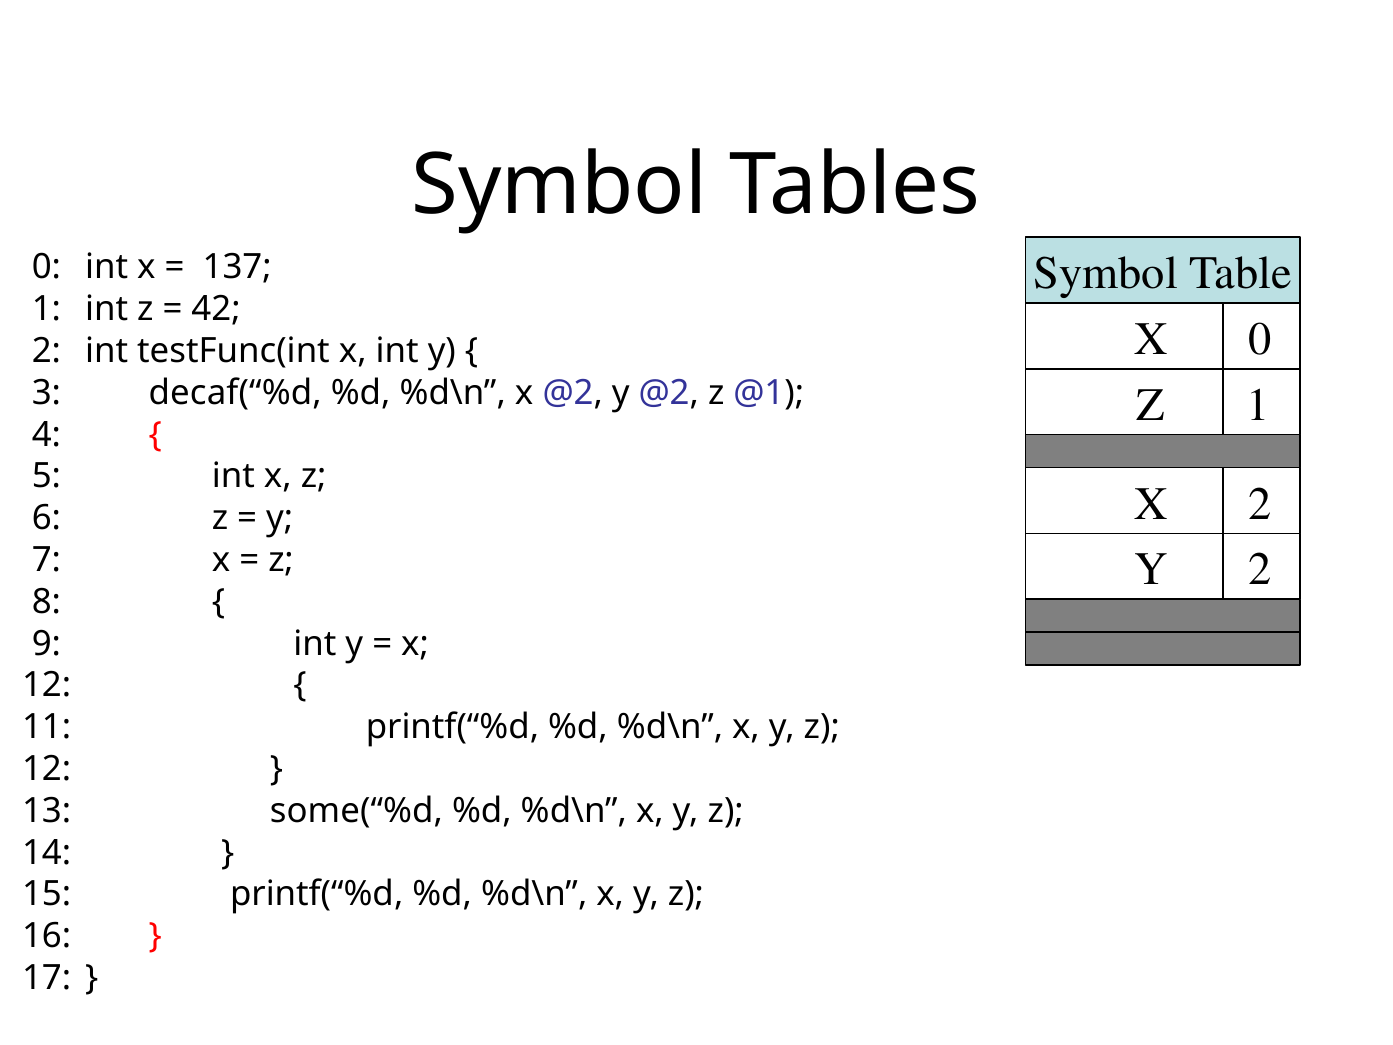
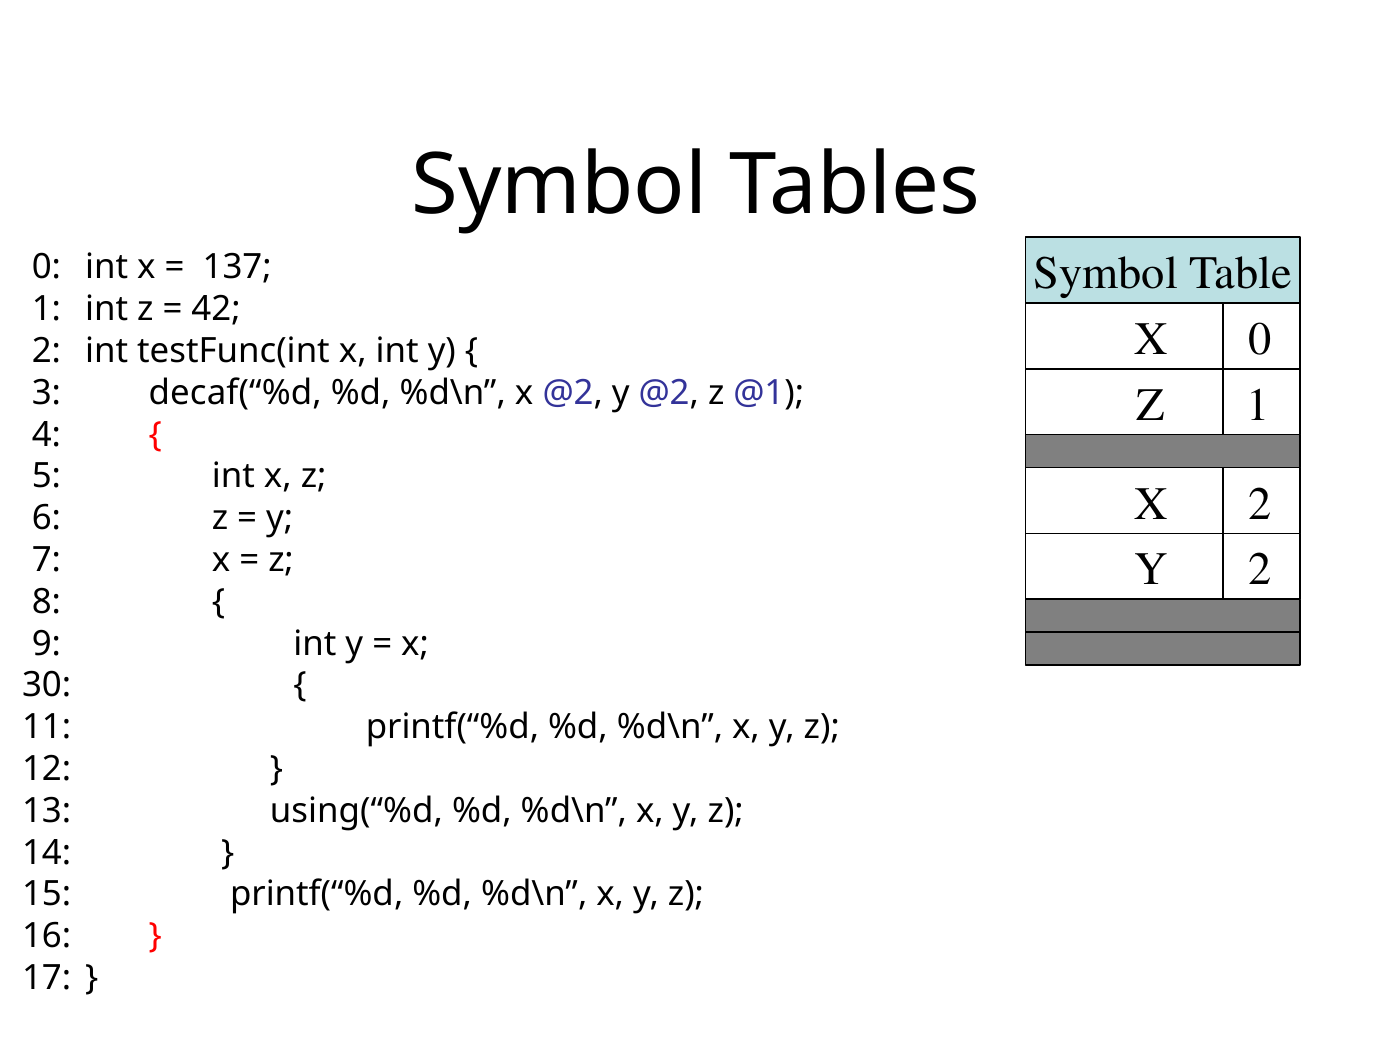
12 at (47, 685): 12 -> 30
some(“%d: some(“%d -> using(“%d
